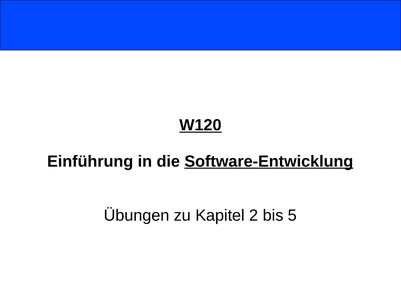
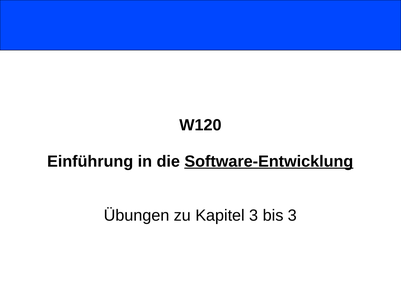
W120 underline: present -> none
Kapitel 2: 2 -> 3
bis 5: 5 -> 3
